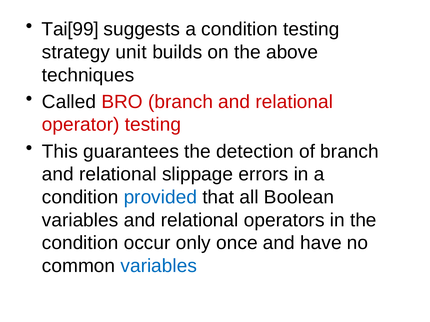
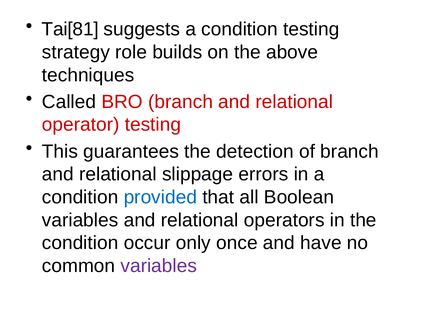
Tai[99: Tai[99 -> Tai[81
unit: unit -> role
variables at (159, 266) colour: blue -> purple
